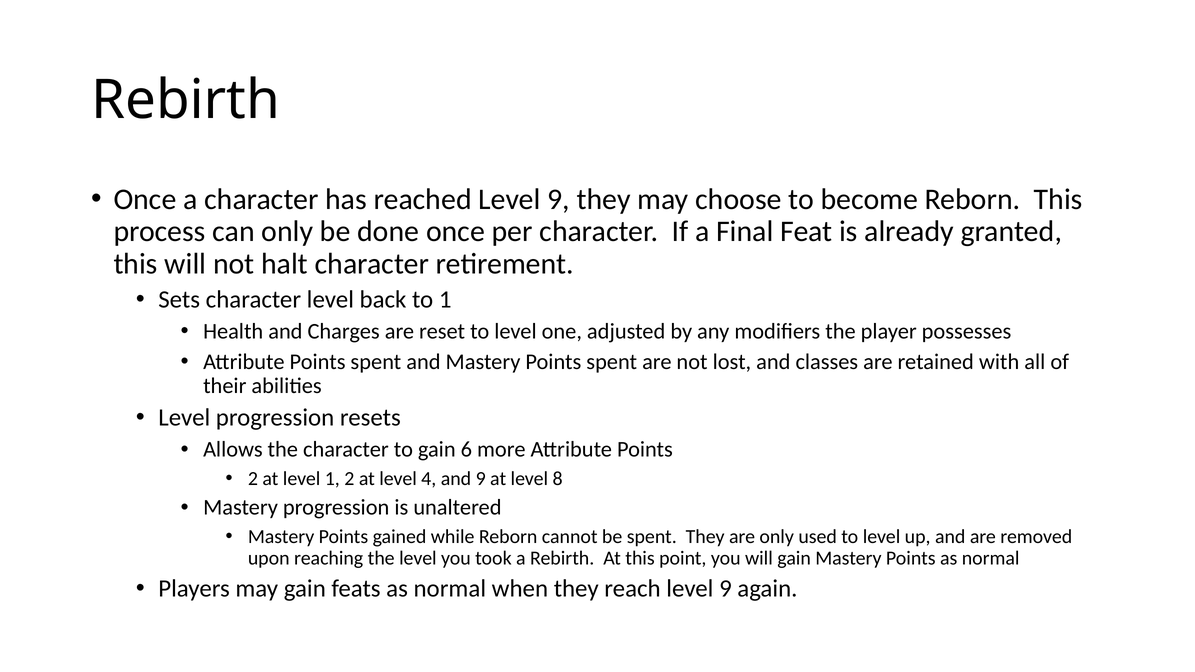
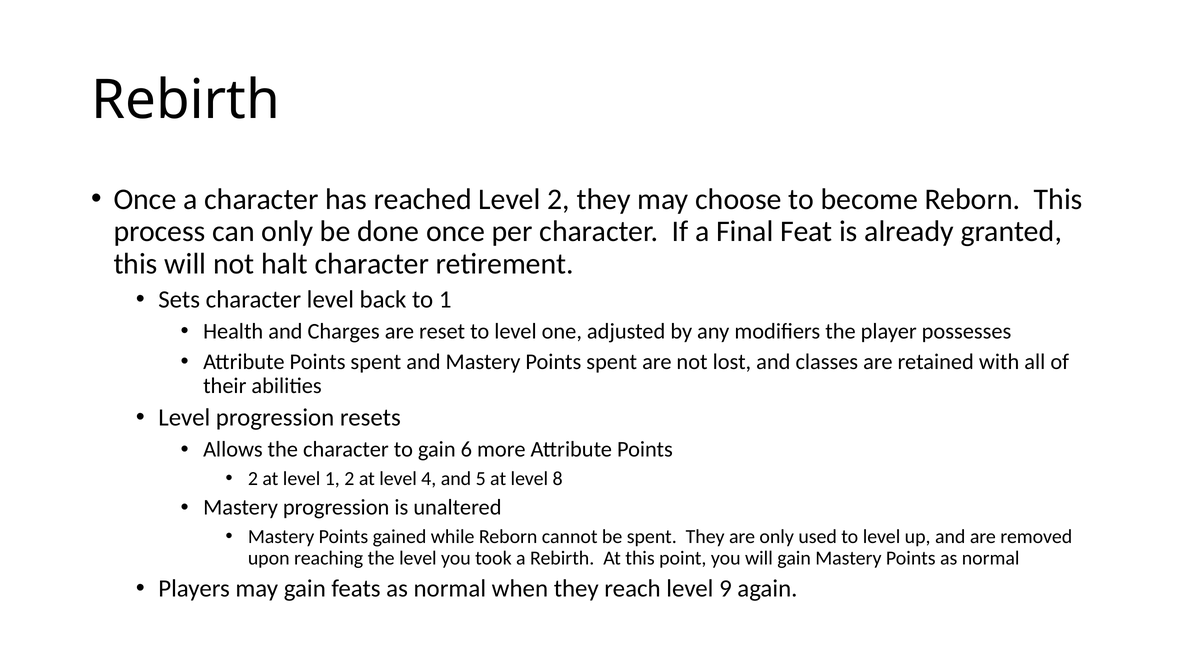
reached Level 9: 9 -> 2
and 9: 9 -> 5
